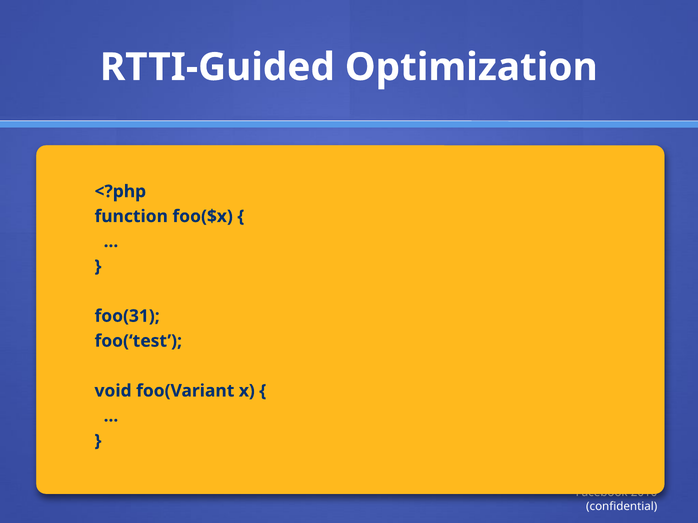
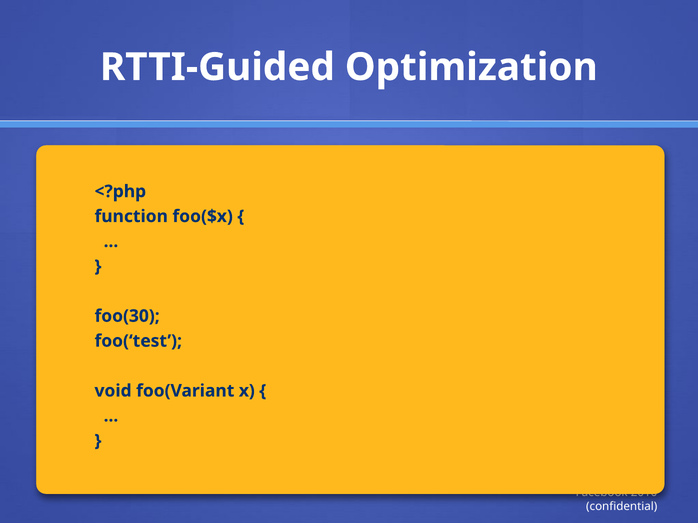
foo(31: foo(31 -> foo(30
